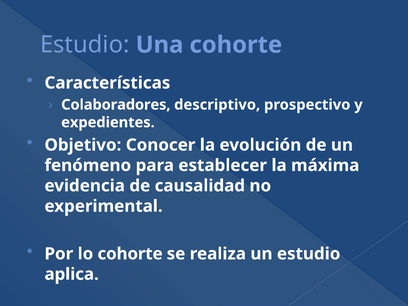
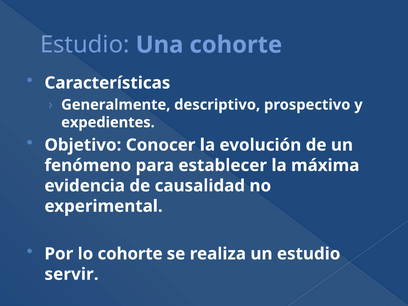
Colaboradores: Colaboradores -> Generalmente
aplica: aplica -> servir
